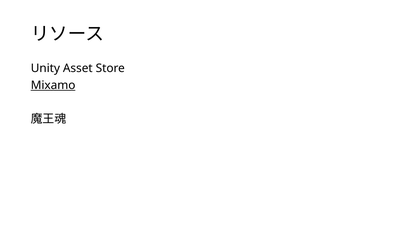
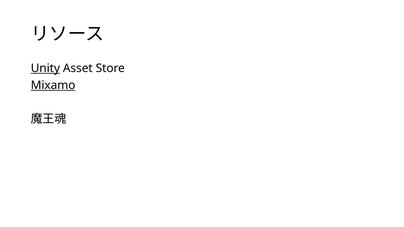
Unity underline: none -> present
